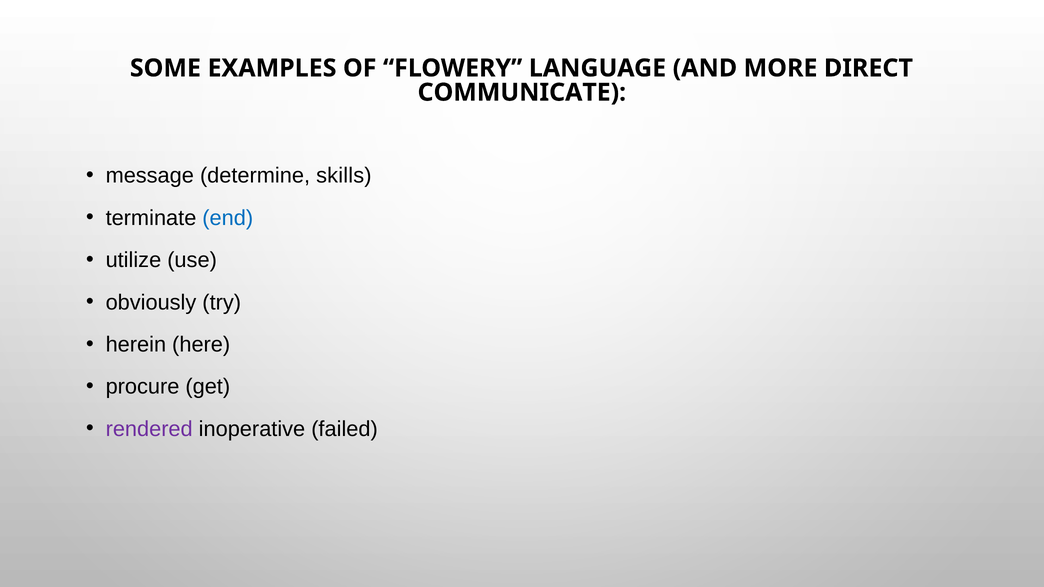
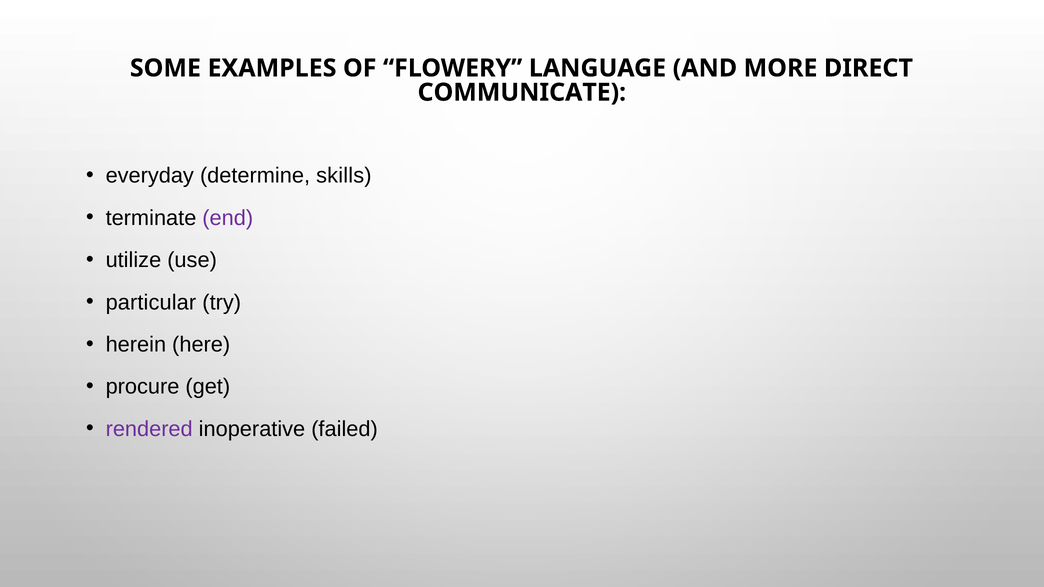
message: message -> everyday
end colour: blue -> purple
obviously: obviously -> particular
